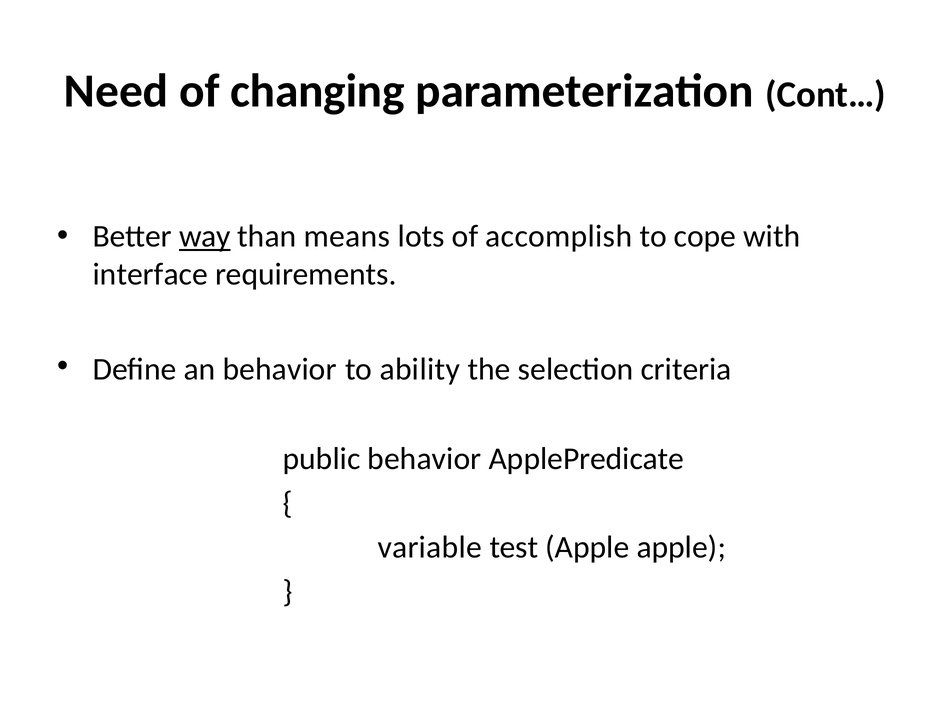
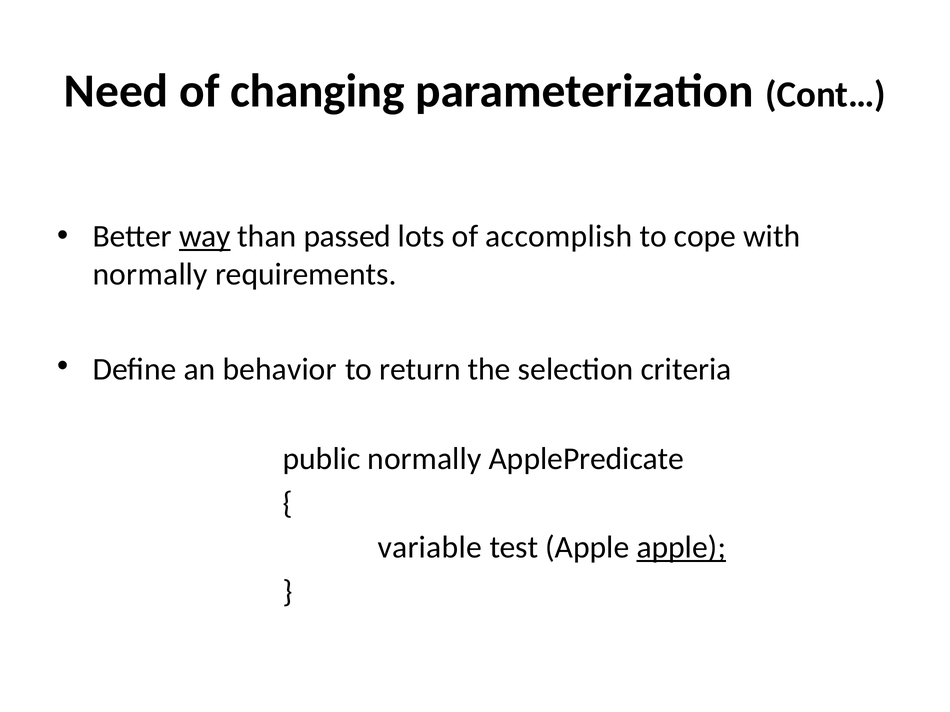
means: means -> passed
interface at (150, 275): interface -> normally
ability: ability -> return
public behavior: behavior -> normally
apple at (681, 548) underline: none -> present
